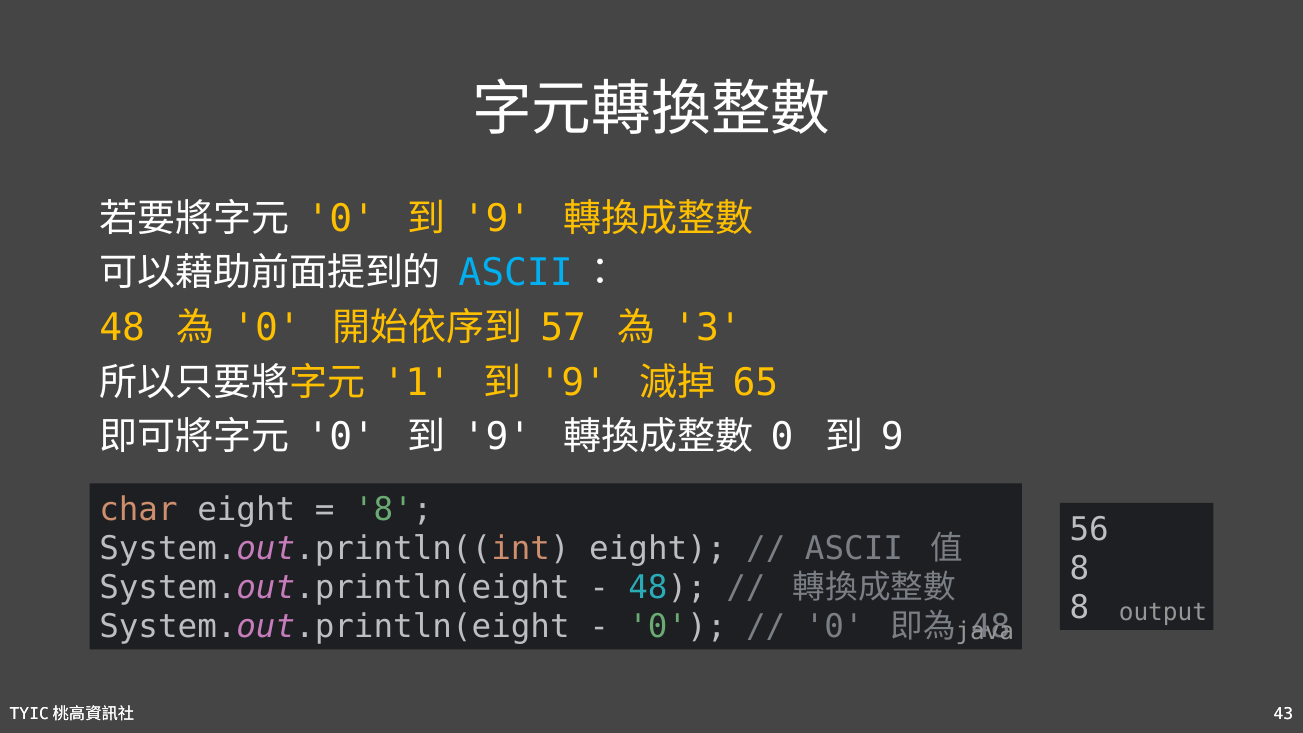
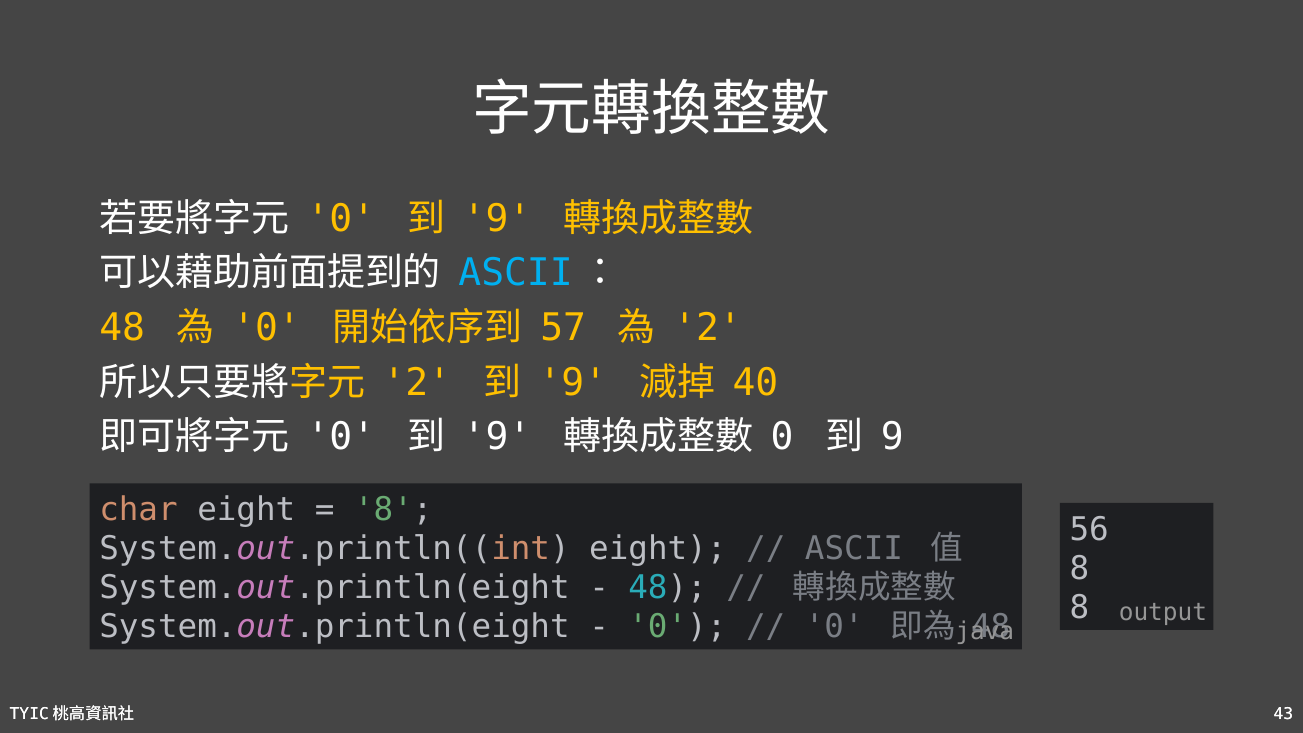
3 at (708, 328): 3 -> 2
1 at (417, 383): 1 -> 2
65: 65 -> 40
